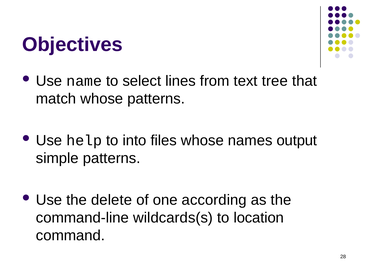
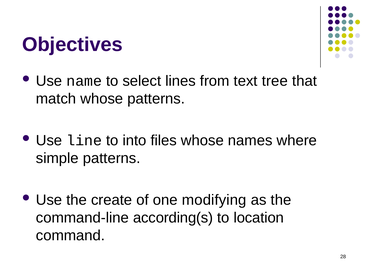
help: help -> line
output: output -> where
delete: delete -> create
according: according -> modifying
wildcards(s: wildcards(s -> according(s
